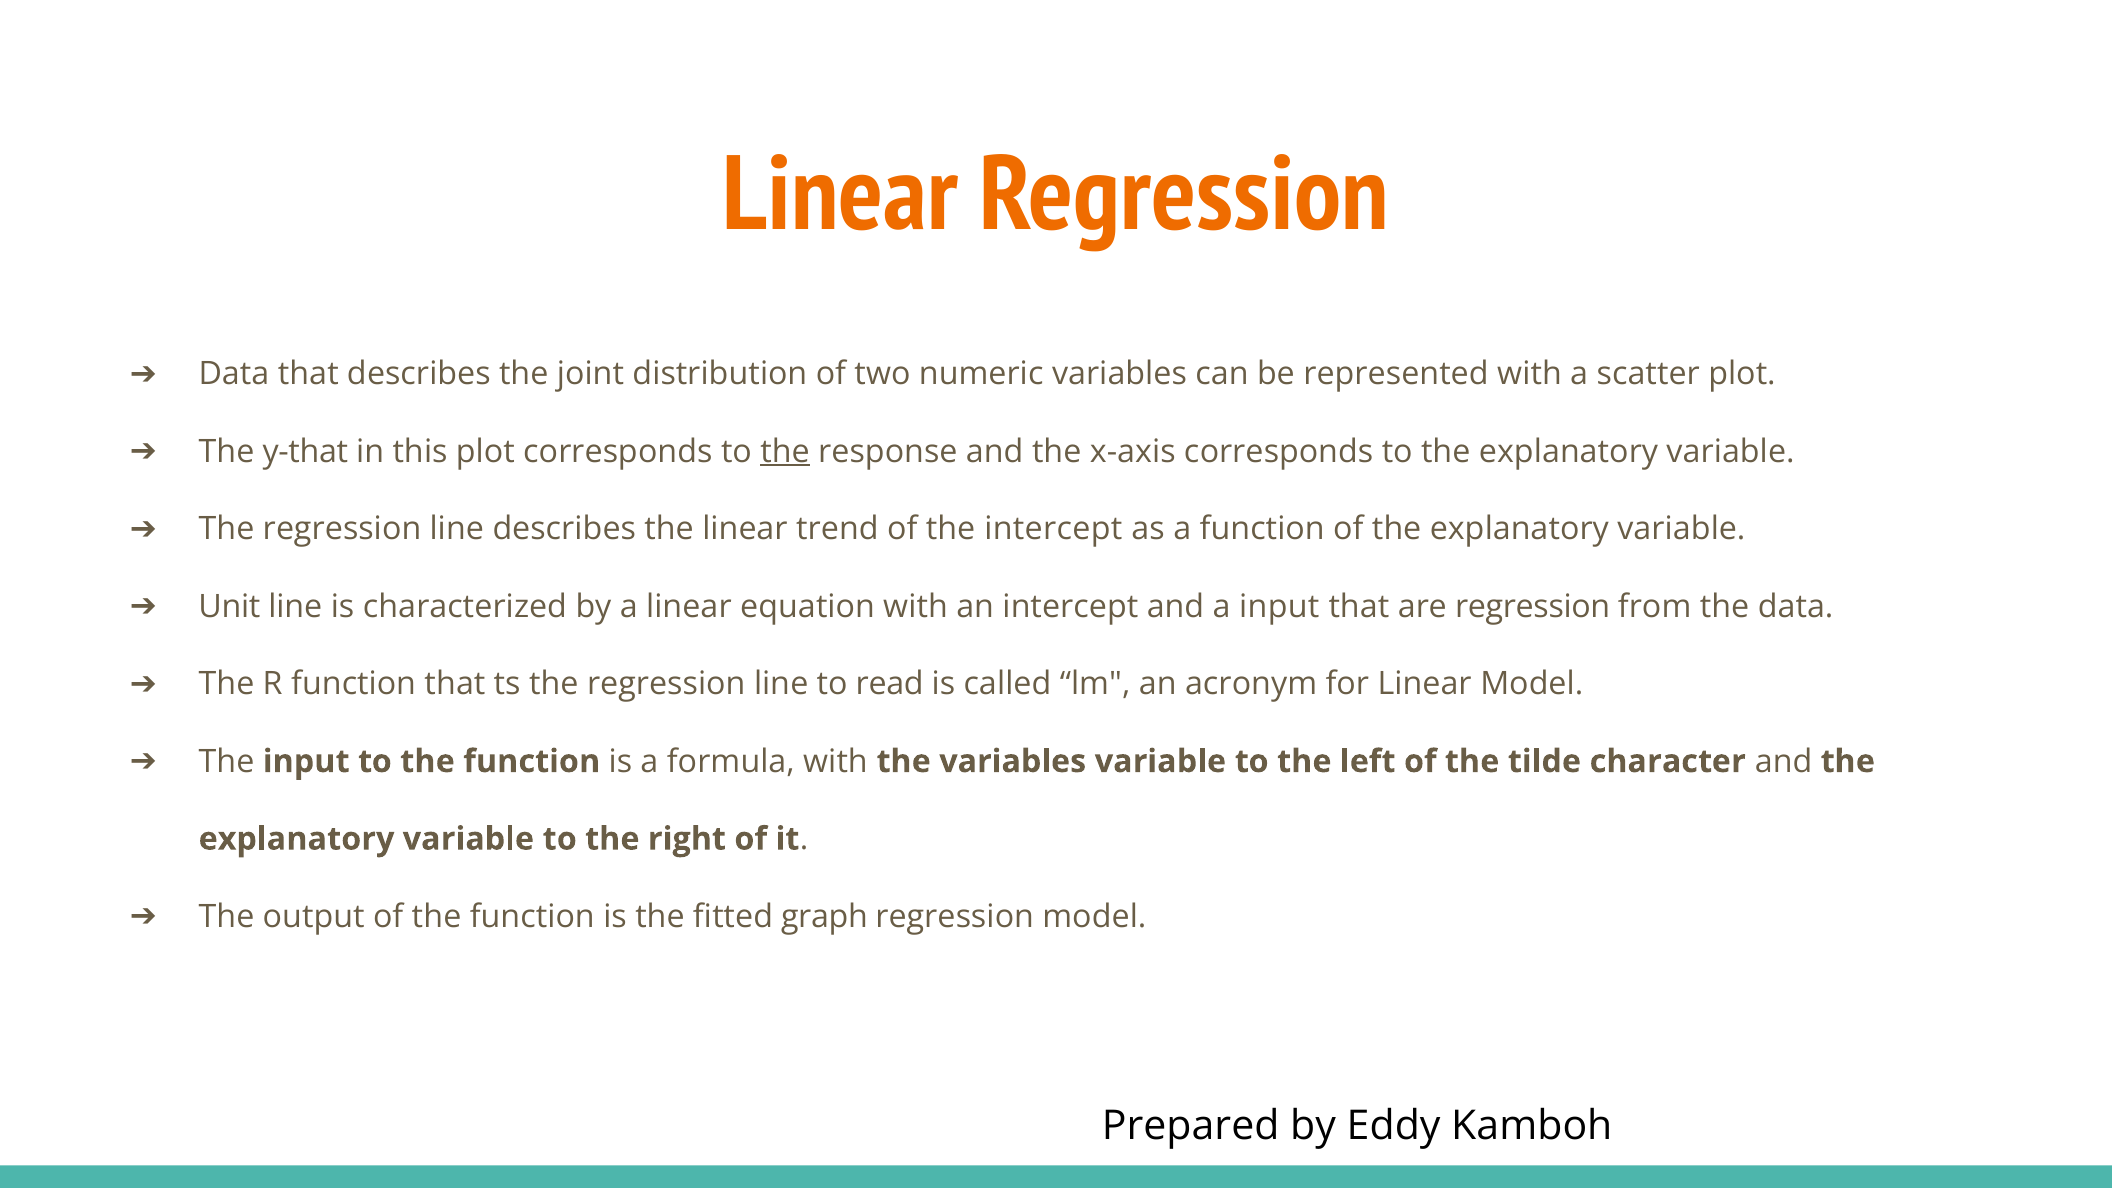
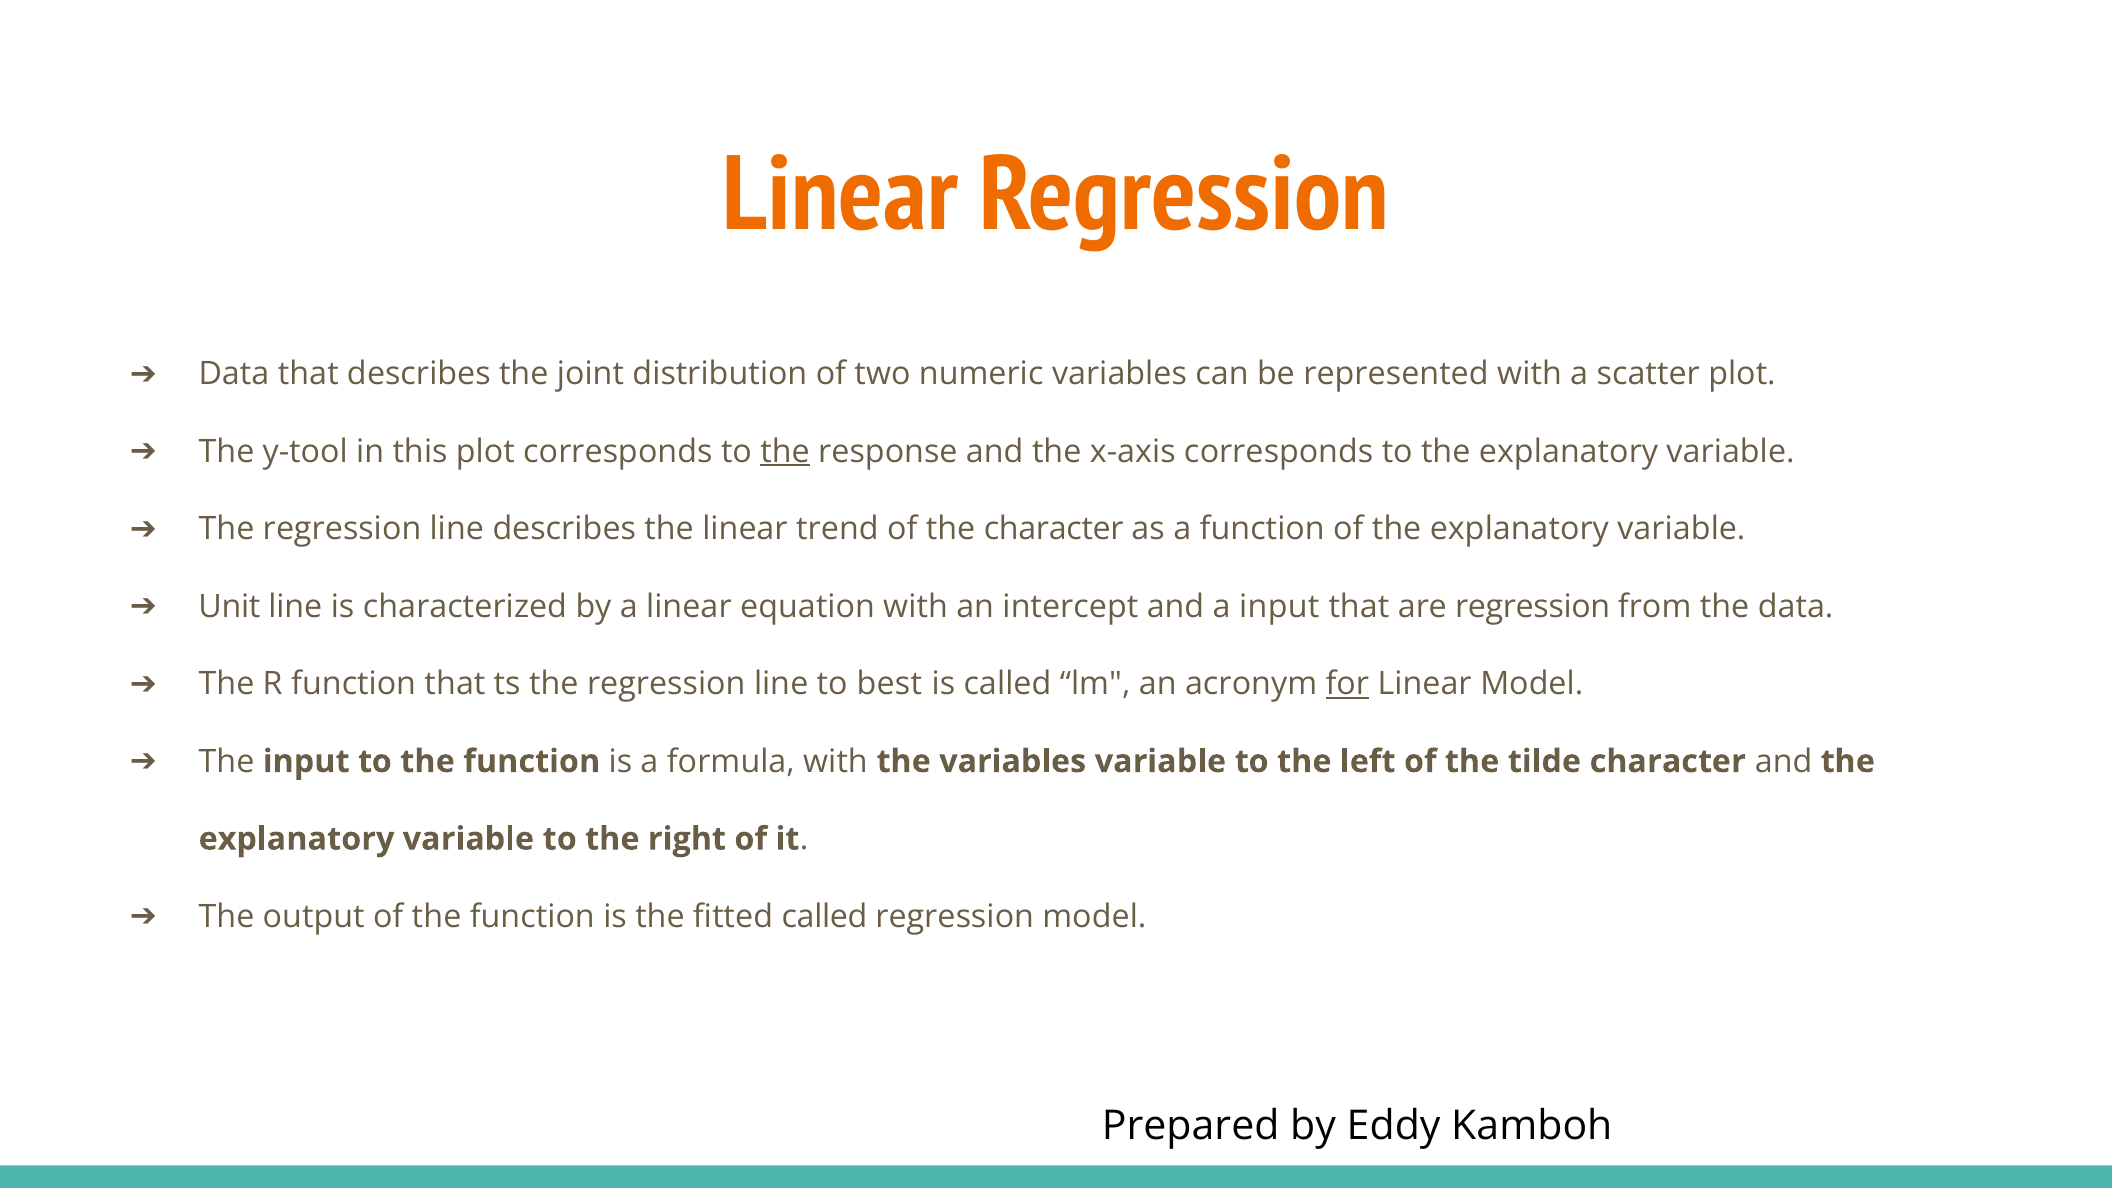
y-that: y-that -> y-tool
the intercept: intercept -> character
read: read -> best
for underline: none -> present
fitted graph: graph -> called
